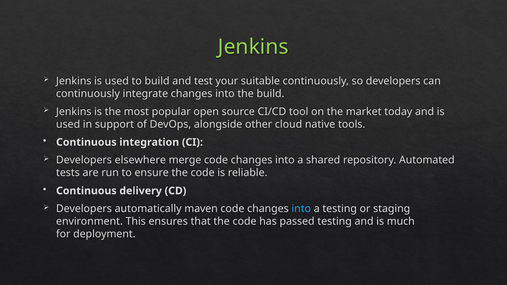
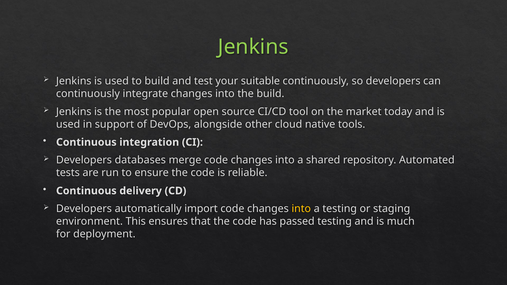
elsewhere: elsewhere -> databases
maven: maven -> import
into at (301, 209) colour: light blue -> yellow
